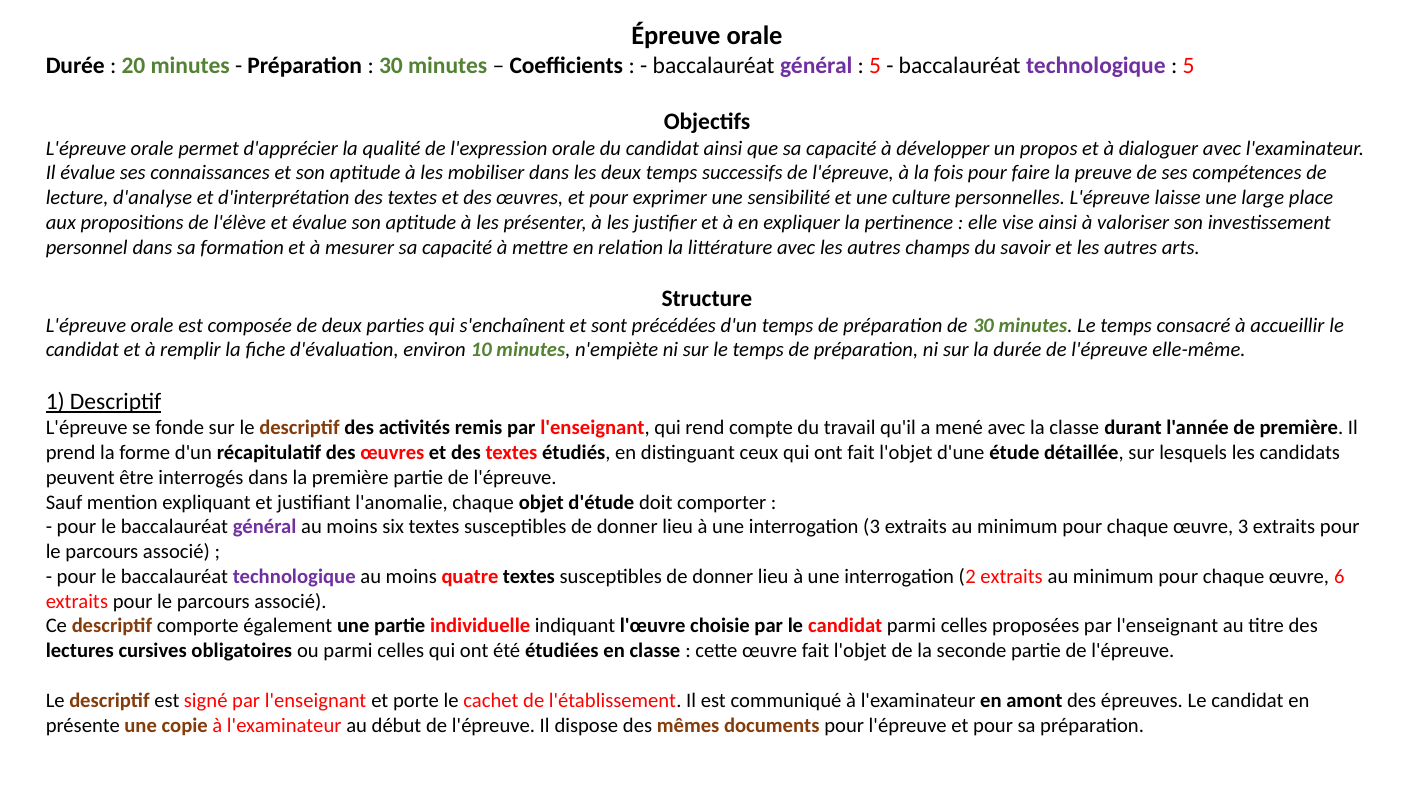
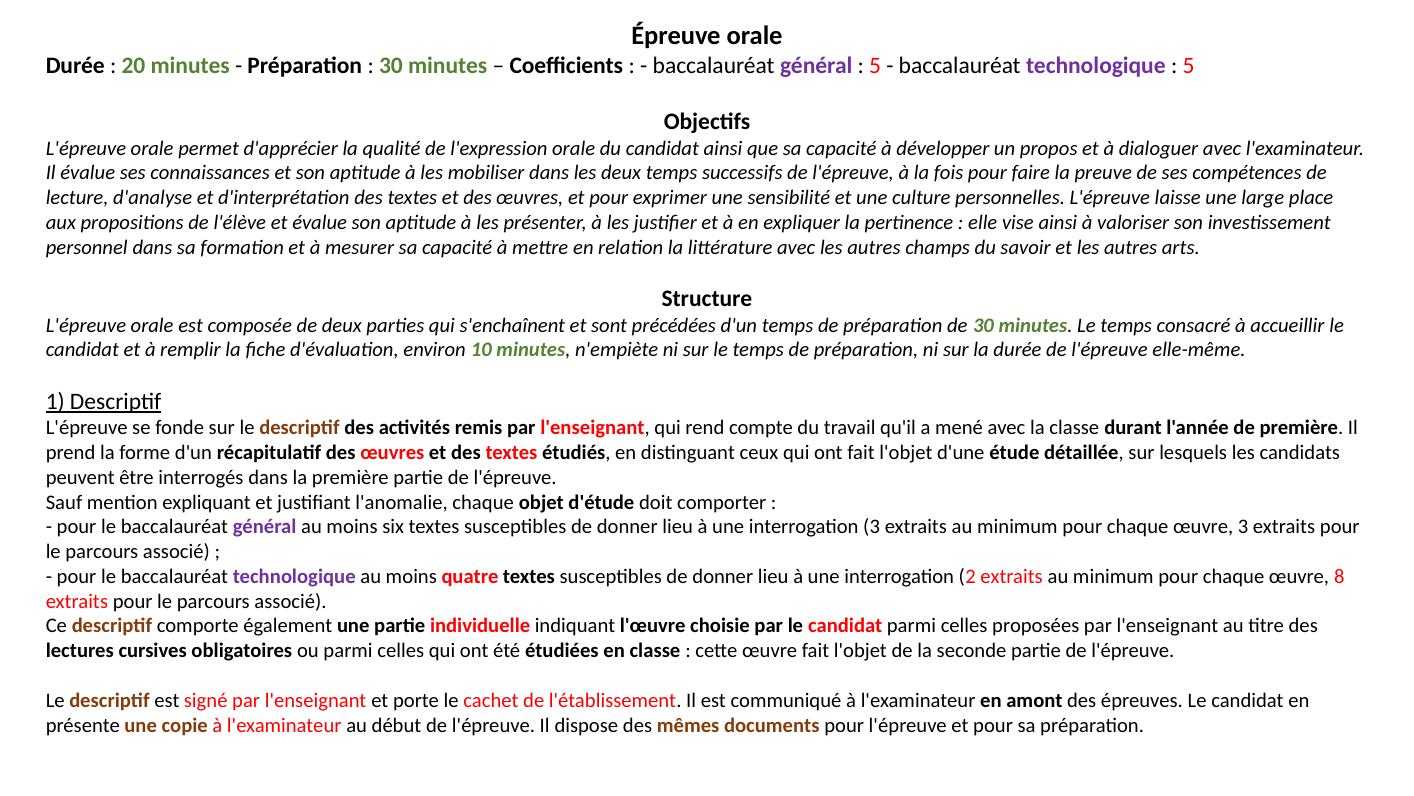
6: 6 -> 8
